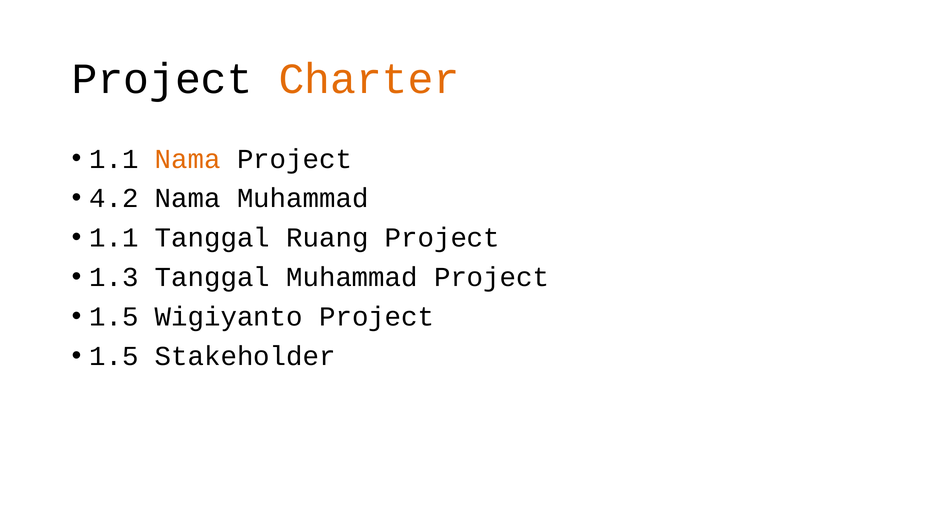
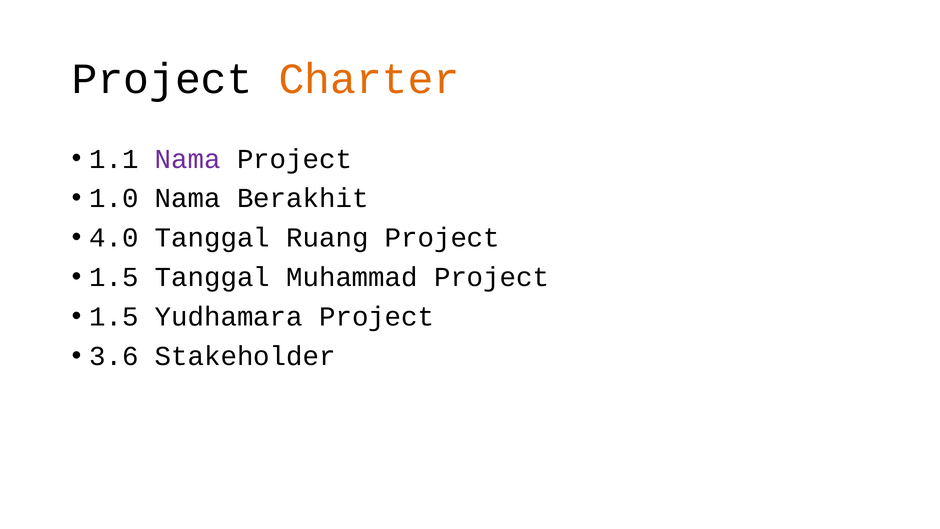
Nama at (188, 159) colour: orange -> purple
4.2: 4.2 -> 1.0
Nama Muhammad: Muhammad -> Berakhit
1.1 at (114, 238): 1.1 -> 4.0
1.3 at (114, 277): 1.3 -> 1.5
Wigiyanto: Wigiyanto -> Yudhamara
1.5 at (114, 356): 1.5 -> 3.6
